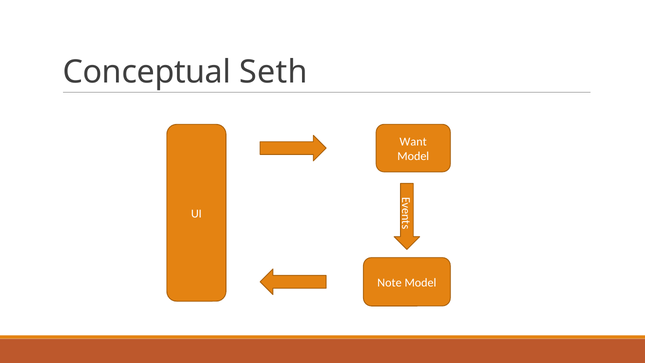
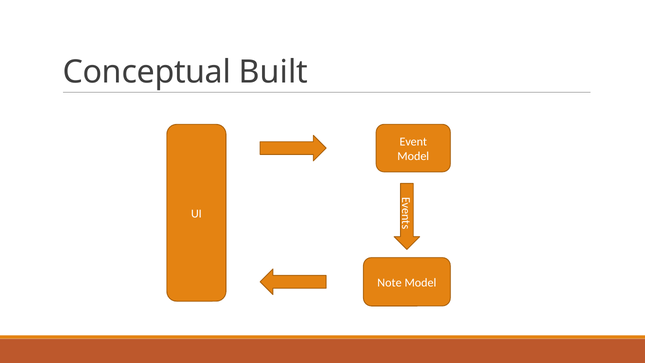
Seth: Seth -> Built
Want: Want -> Event
